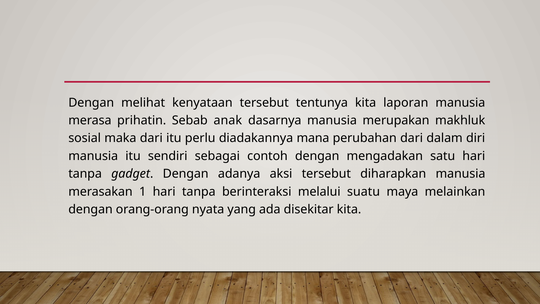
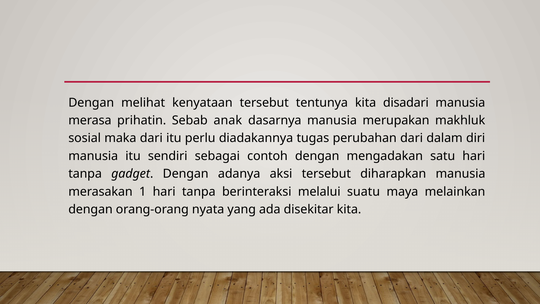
laporan: laporan -> disadari
mana: mana -> tugas
